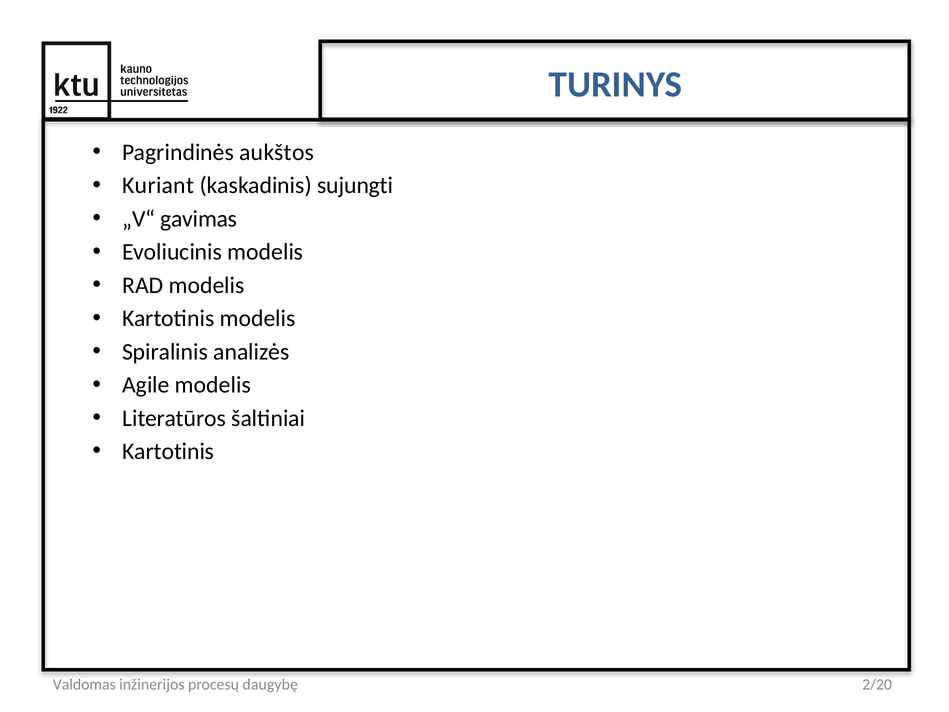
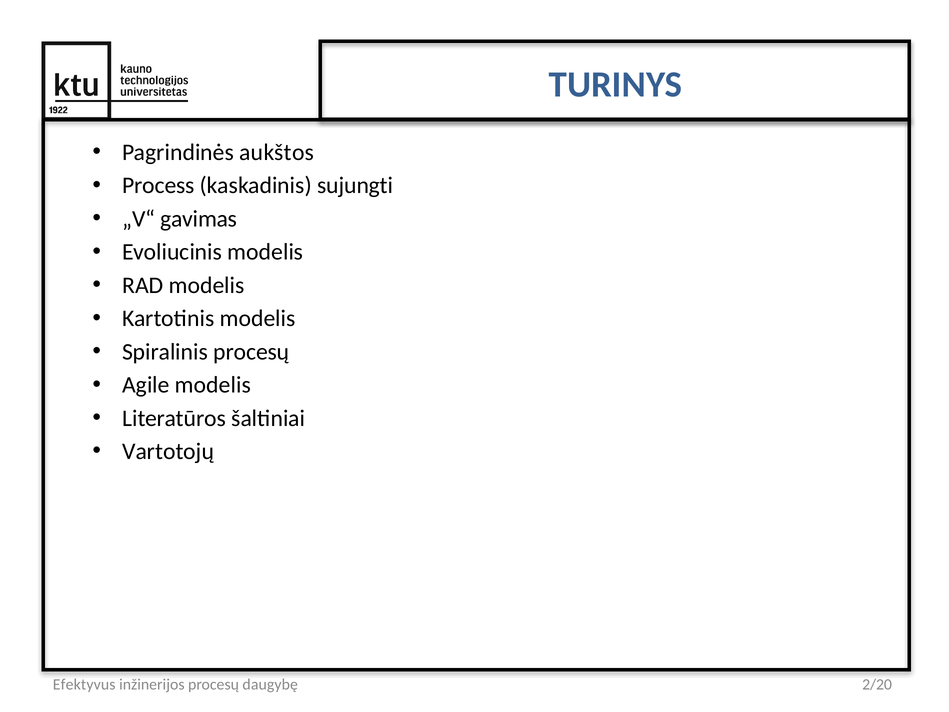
Kuriant: Kuriant -> Process
Spiralinis analizės: analizės -> procesų
Kartotinis at (168, 451): Kartotinis -> Vartotojų
Valdomas: Valdomas -> Efektyvus
